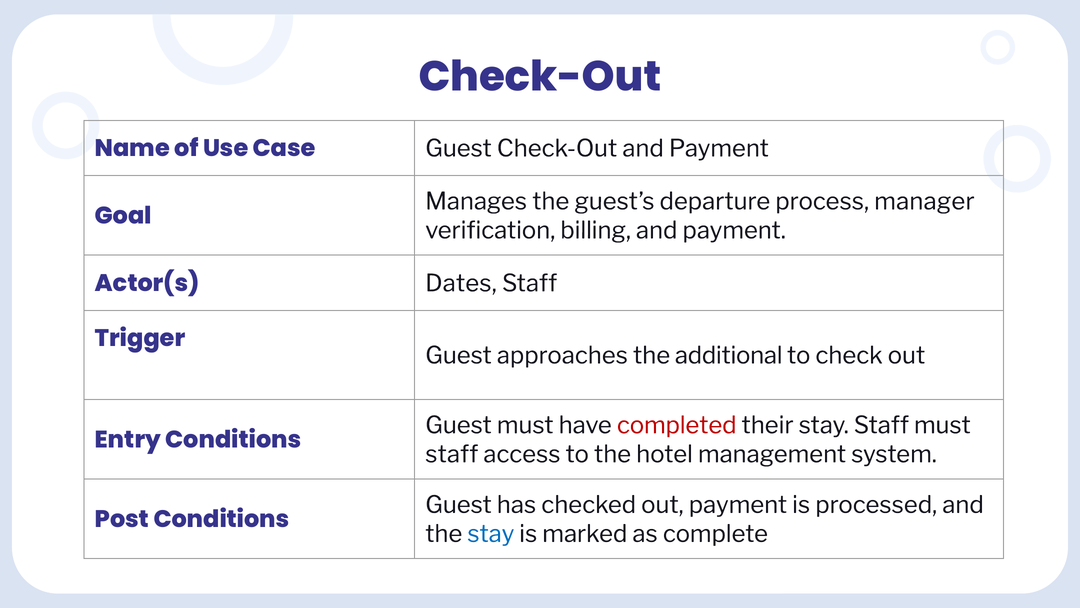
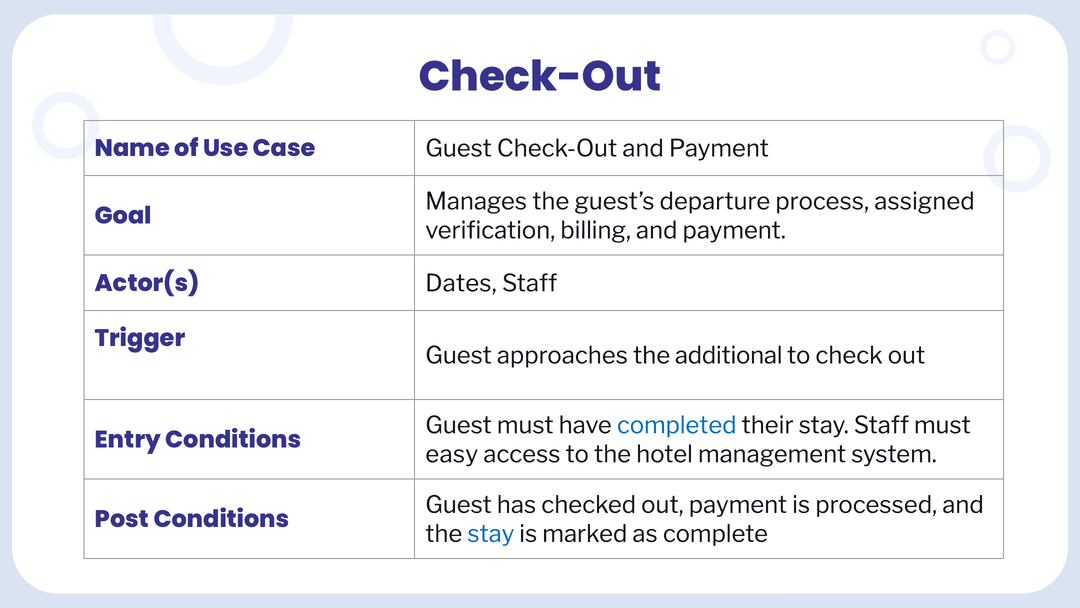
manager: manager -> assigned
completed colour: red -> blue
staff at (452, 454): staff -> easy
